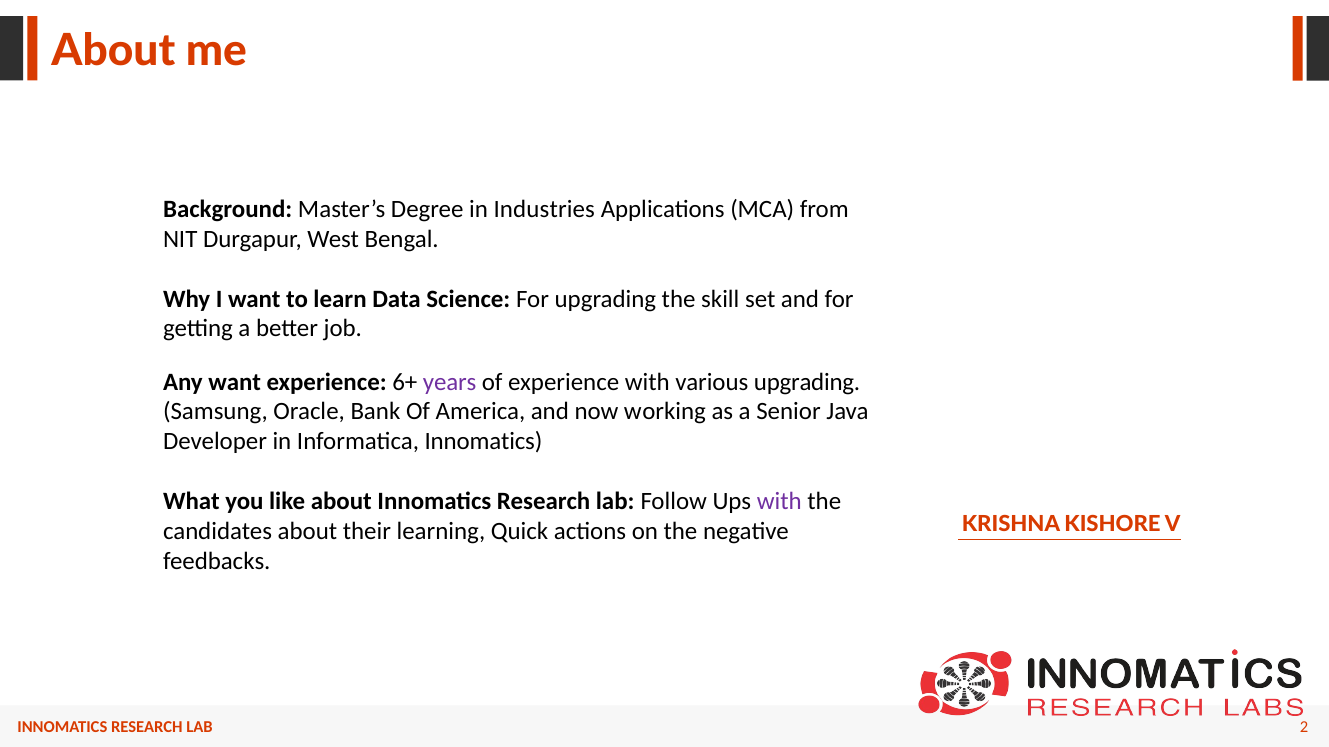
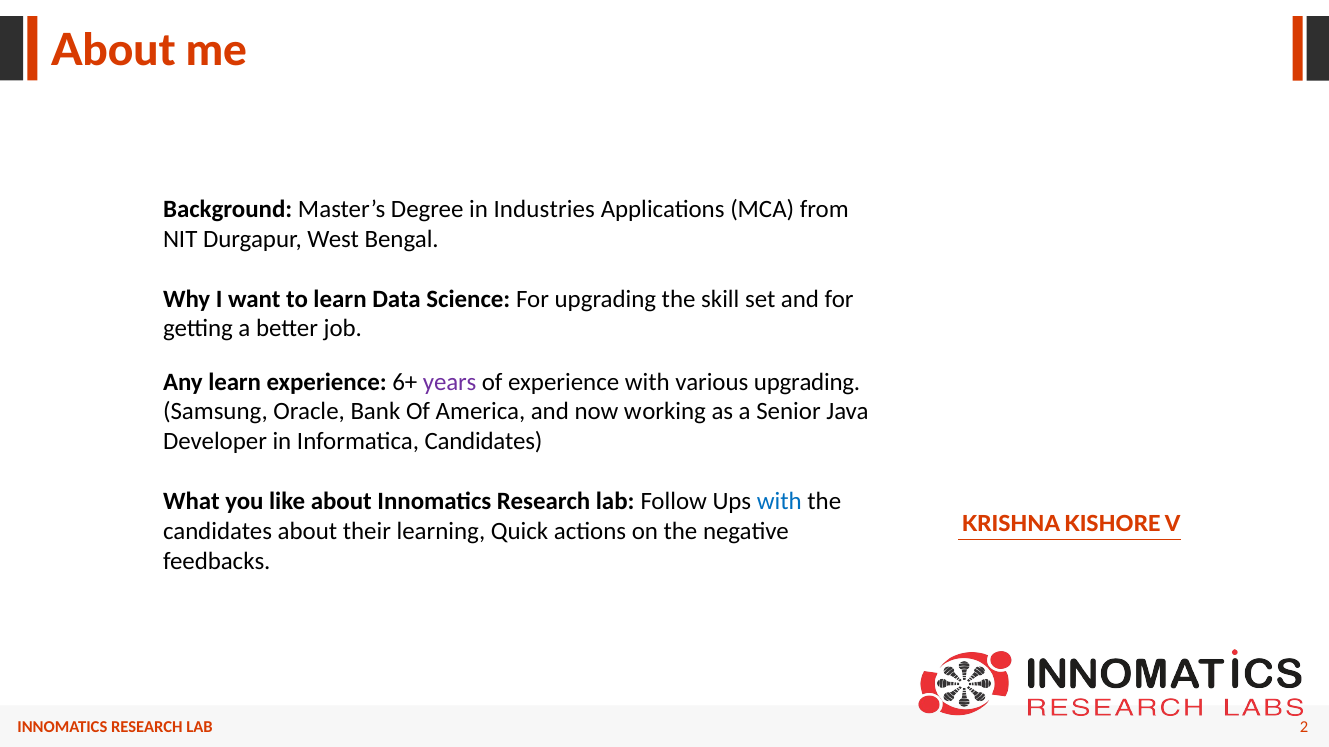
want at (235, 382): want -> learn
Informatica Innomatics: Innomatics -> Candidates
with at (779, 502) colour: purple -> blue
